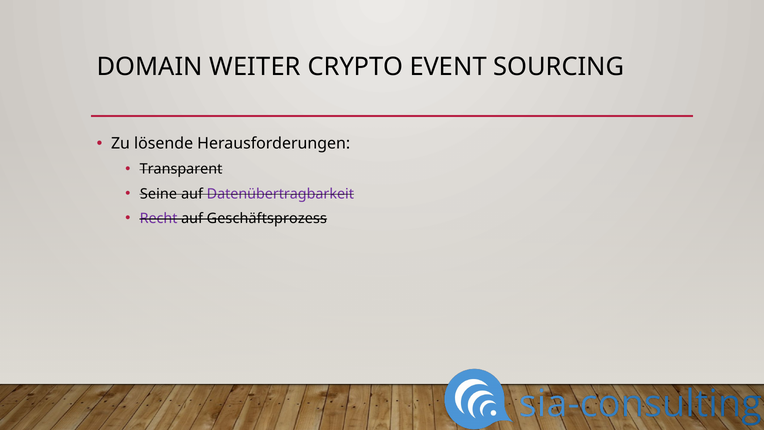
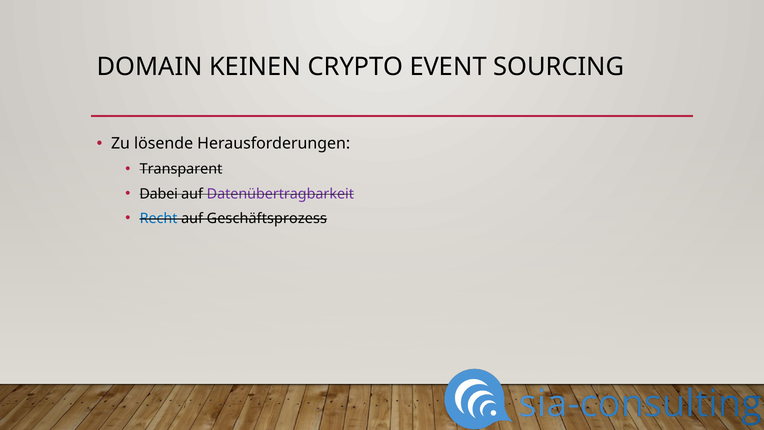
WEITER: WEITER -> KEINEN
Seine: Seine -> Dabei
Recht colour: purple -> blue
